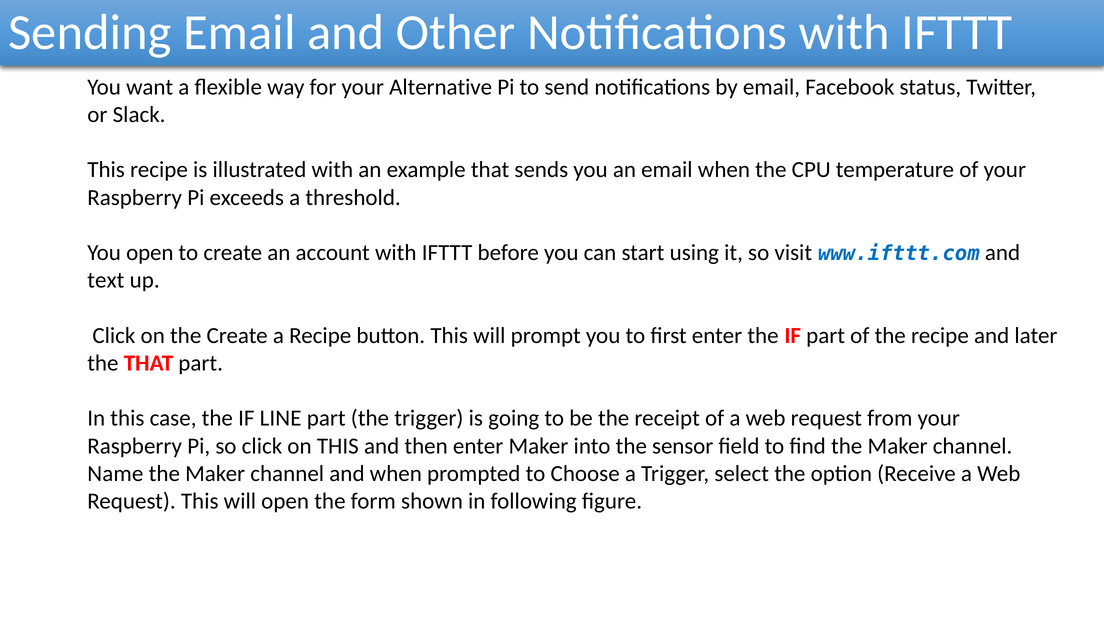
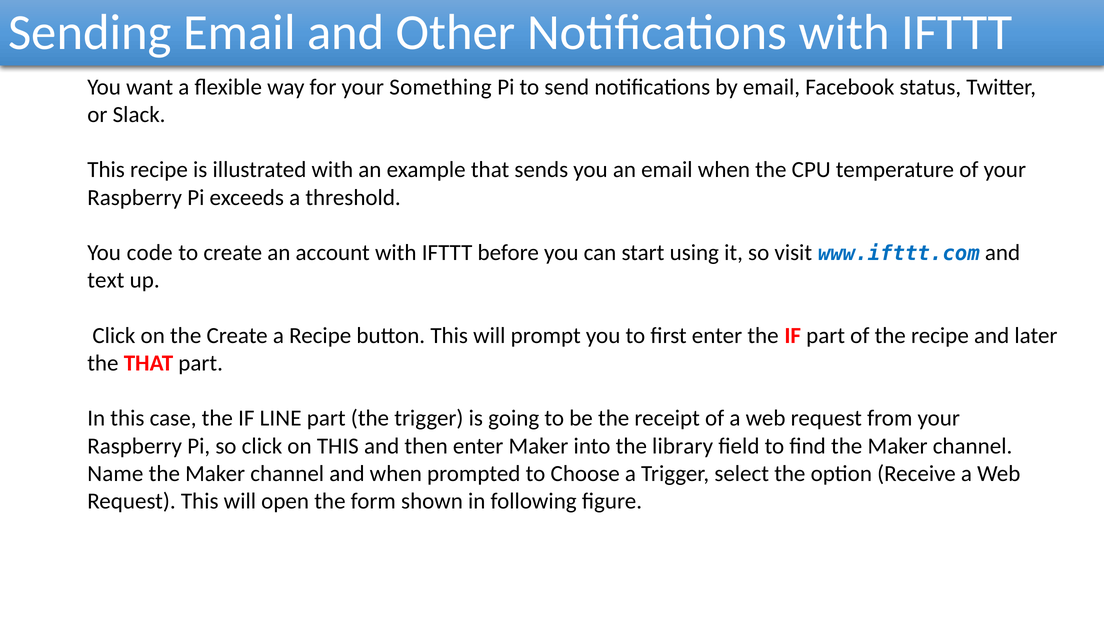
Alternative: Alternative -> Something
You open: open -> code
sensor: sensor -> library
